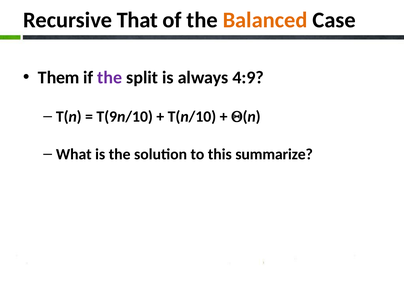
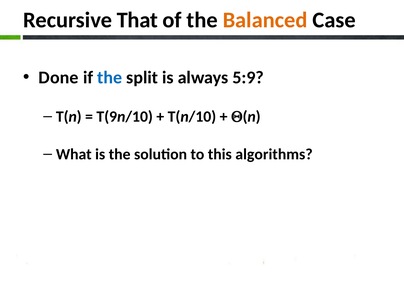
Them: Them -> Done
the at (110, 78) colour: purple -> blue
4:9: 4:9 -> 5:9
summarize: summarize -> algorithms
